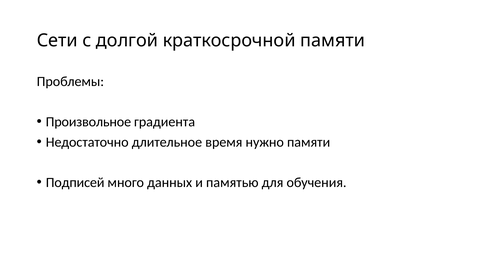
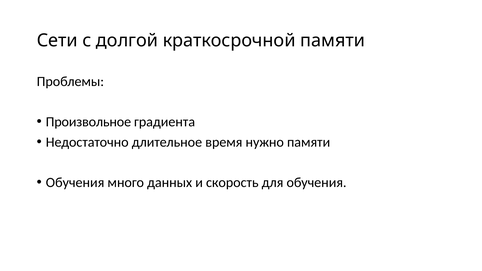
Подписей at (75, 183): Подписей -> Обучения
памятью: памятью -> скорость
